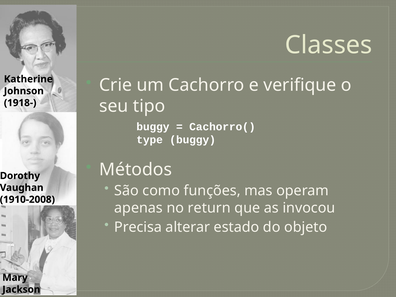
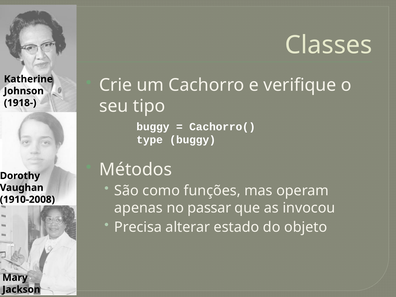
return: return -> passar
